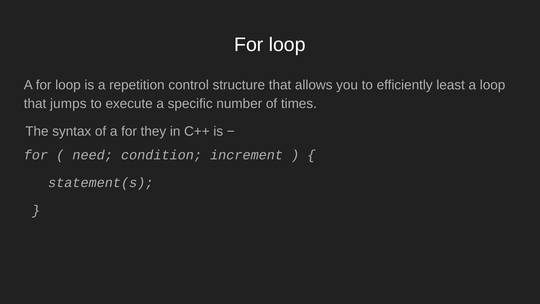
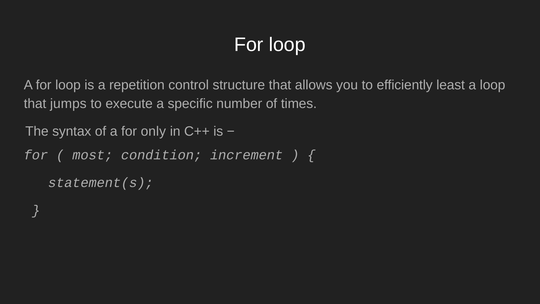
they: they -> only
need: need -> most
